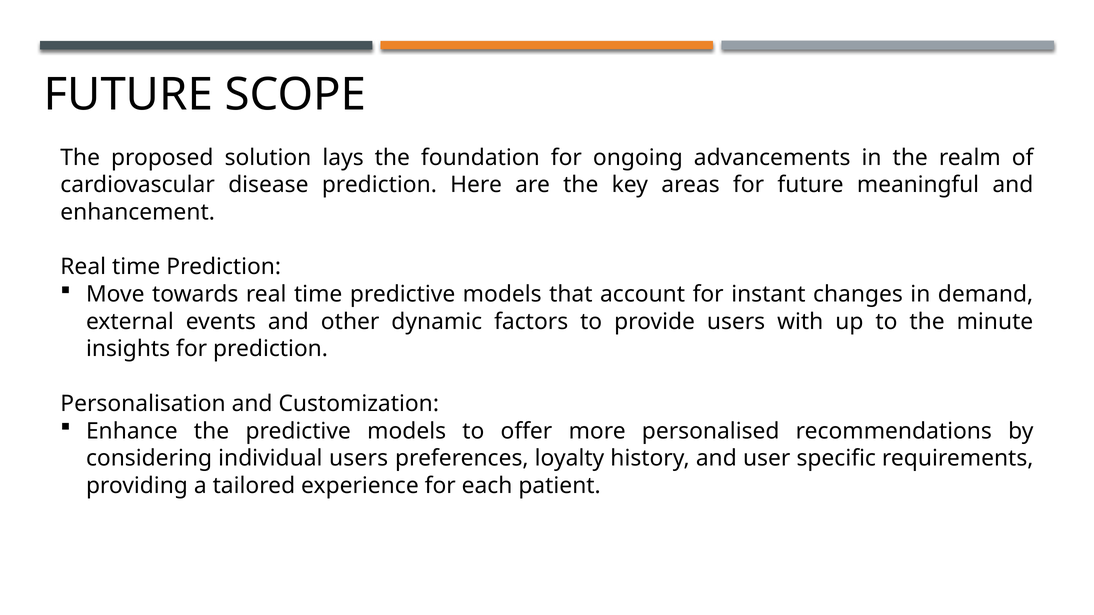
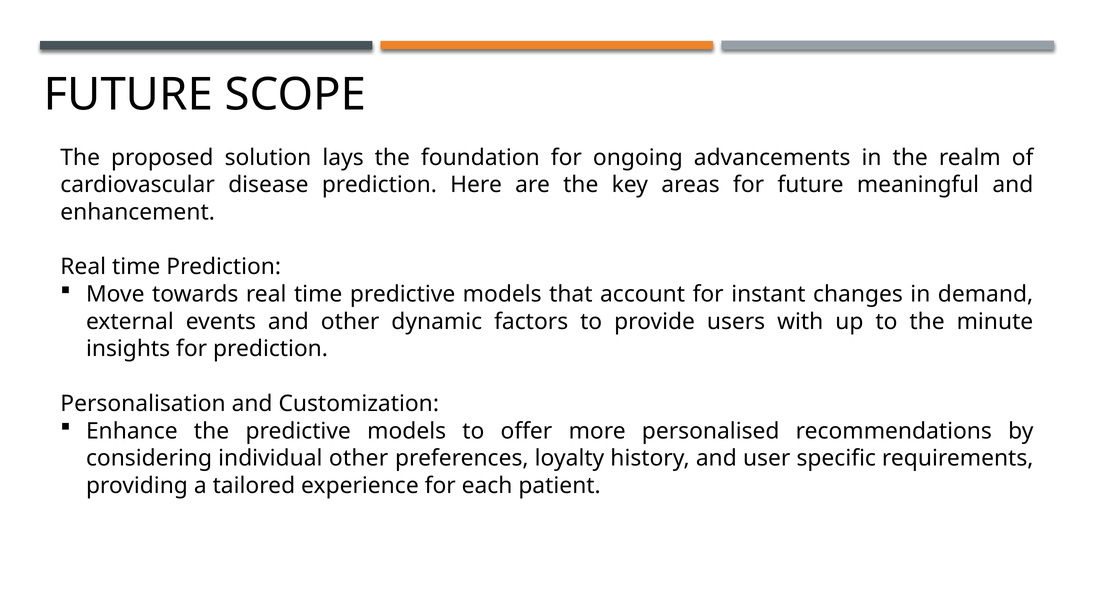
individual users: users -> other
